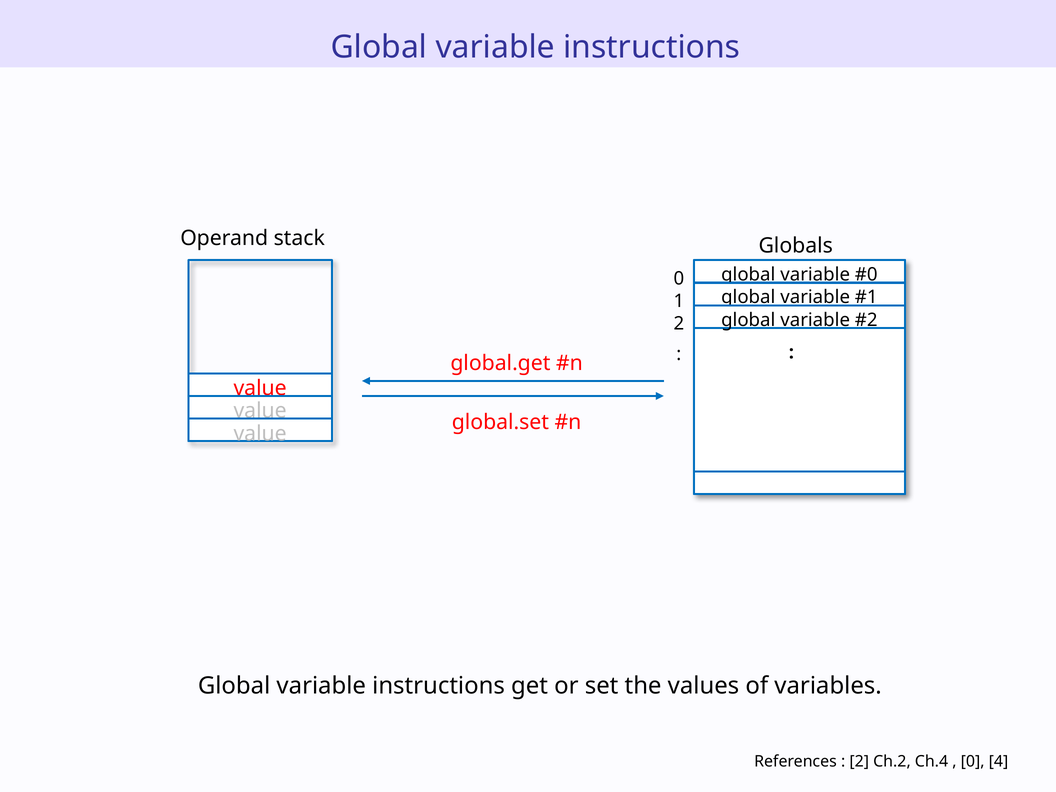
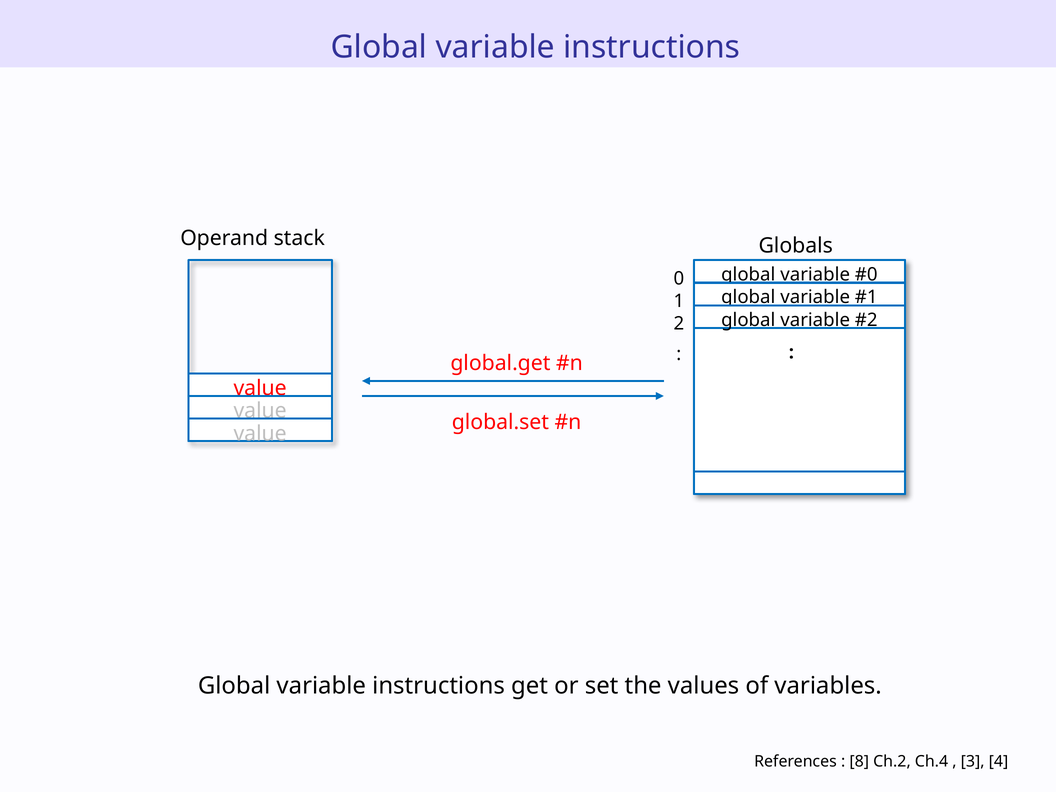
2 at (859, 761): 2 -> 8
0 at (973, 761): 0 -> 3
